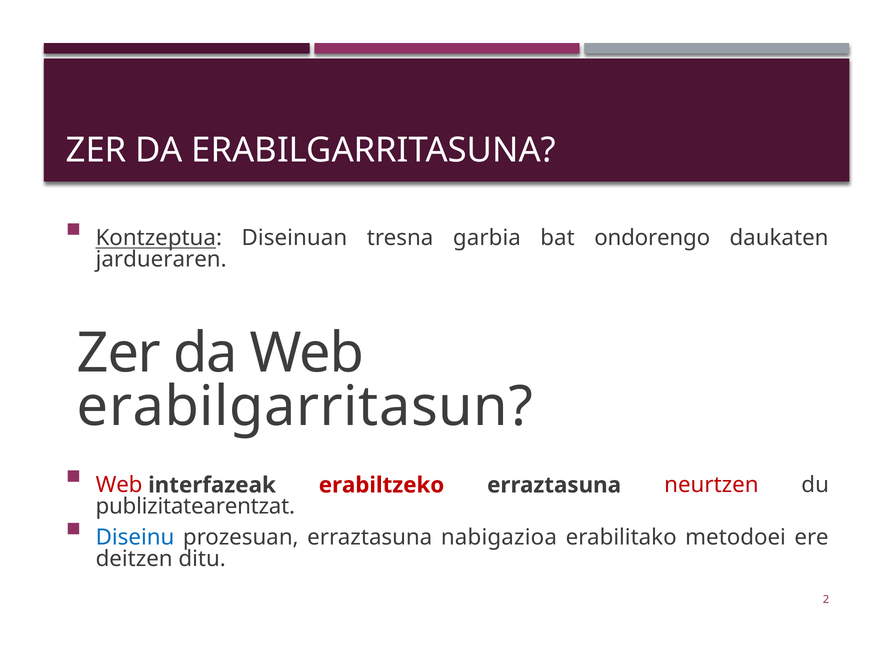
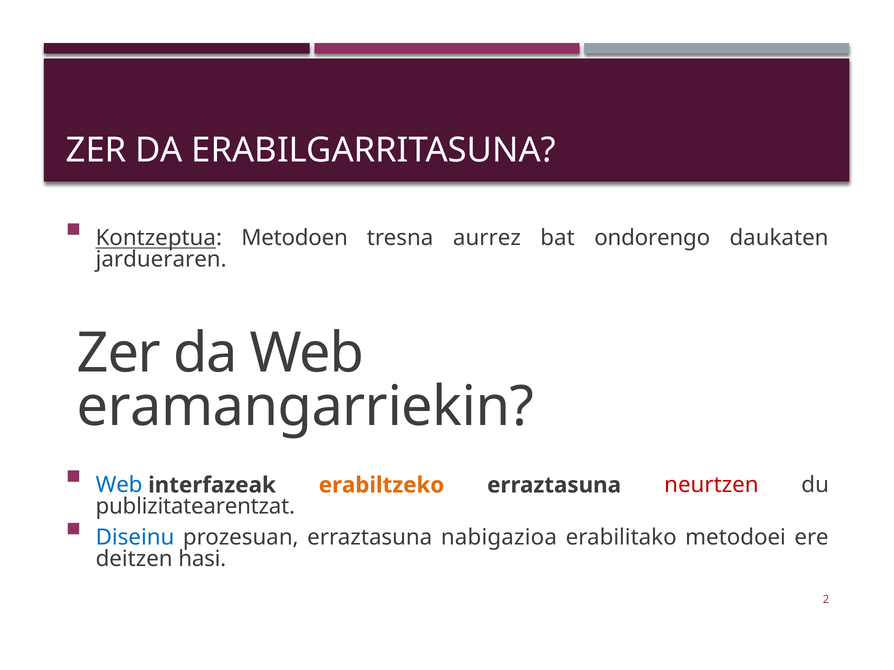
Diseinuan: Diseinuan -> Metodoen
garbia: garbia -> aurrez
erabilgarritasun: erabilgarritasun -> eramangarriekin
Web at (119, 485) colour: red -> blue
erabiltzeko colour: red -> orange
ditu: ditu -> hasi
